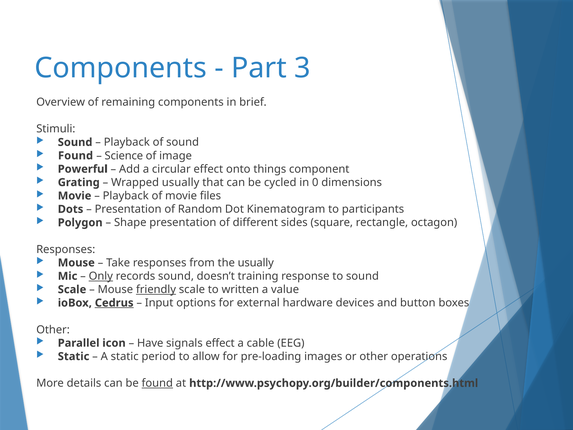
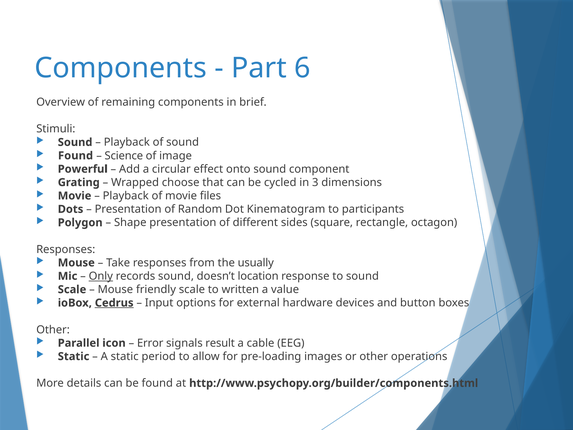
3: 3 -> 6
onto things: things -> sound
Wrapped usually: usually -> choose
0: 0 -> 3
training: training -> location
friendly underline: present -> none
Have: Have -> Error
signals effect: effect -> result
found at (157, 383) underline: present -> none
